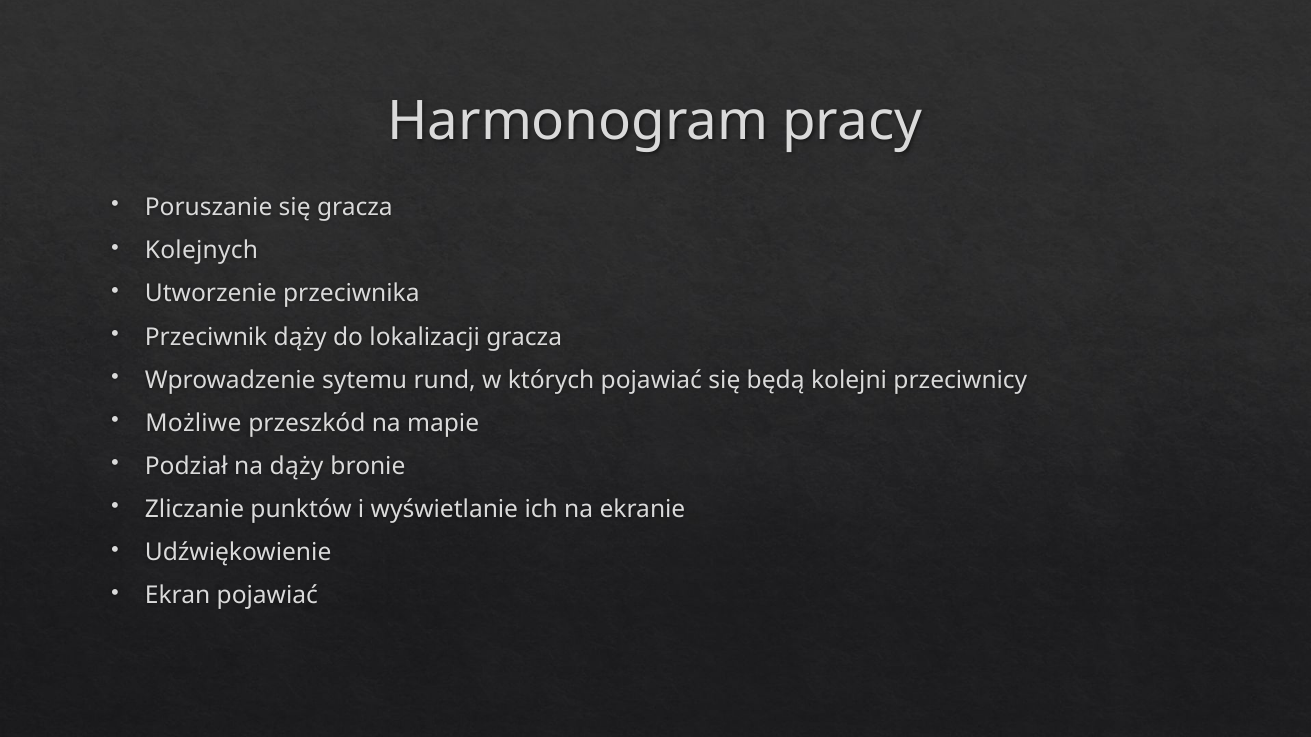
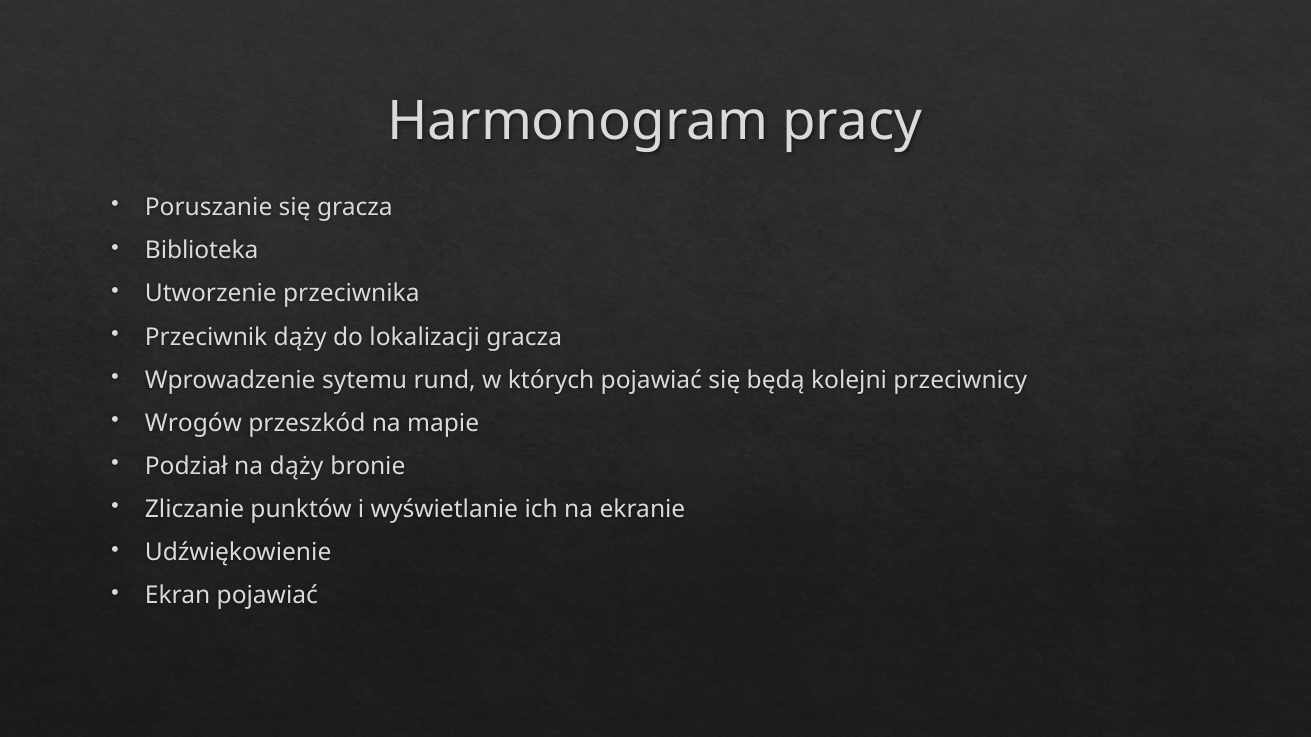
Kolejnych: Kolejnych -> Biblioteka
Możliwe: Możliwe -> Wrogów
